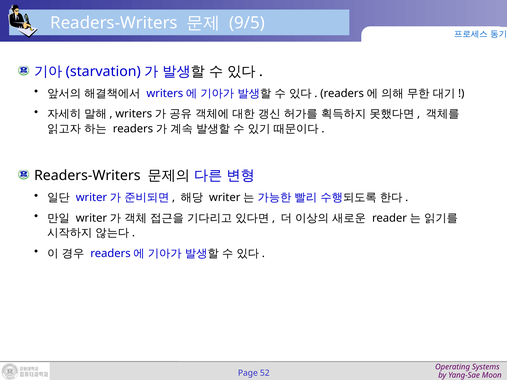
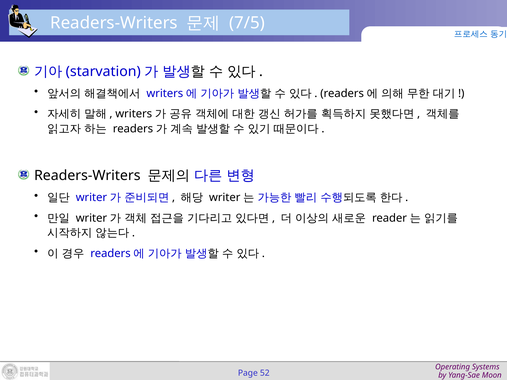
9/5: 9/5 -> 7/5
